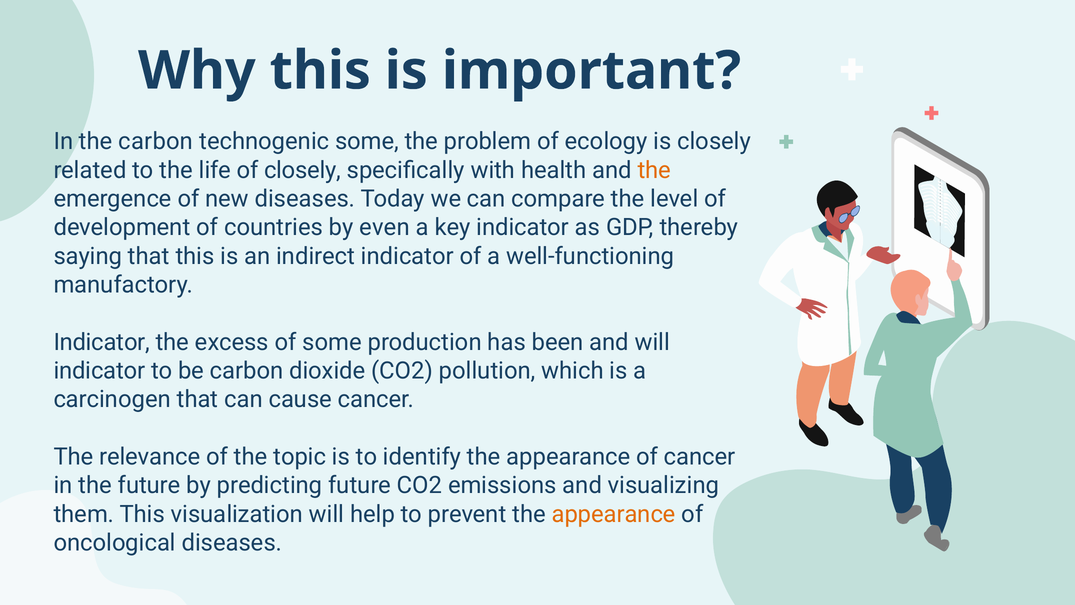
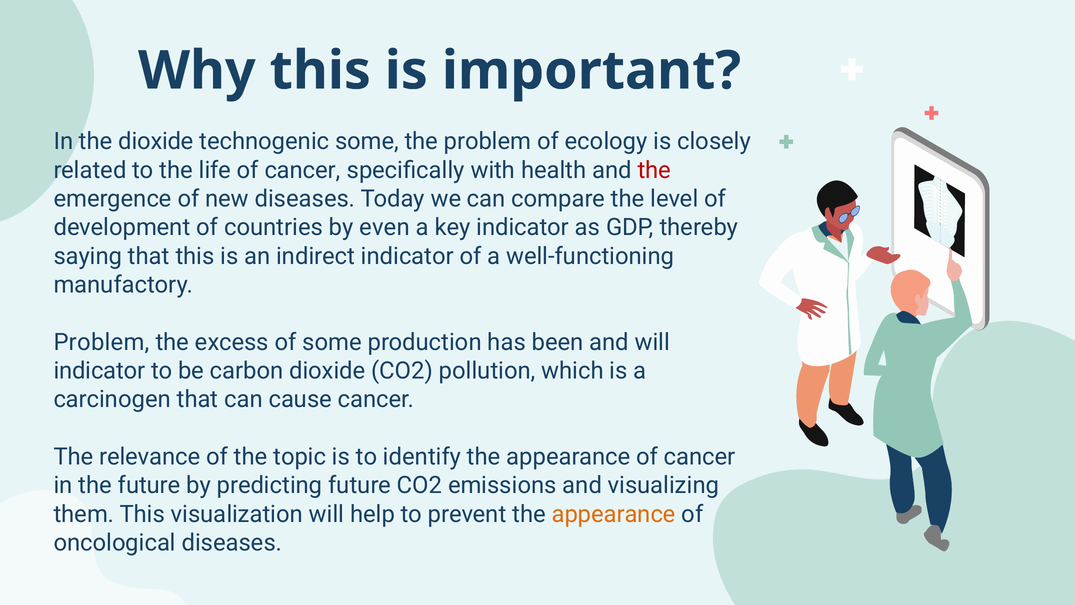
the carbon: carbon -> dioxide
life of closely: closely -> cancer
the at (654, 170) colour: orange -> red
Indicator at (102, 342): Indicator -> Problem
